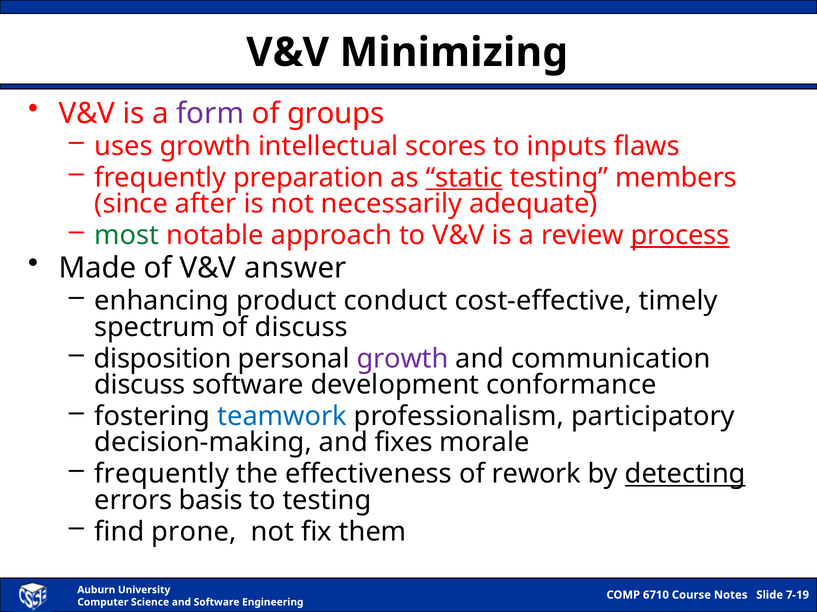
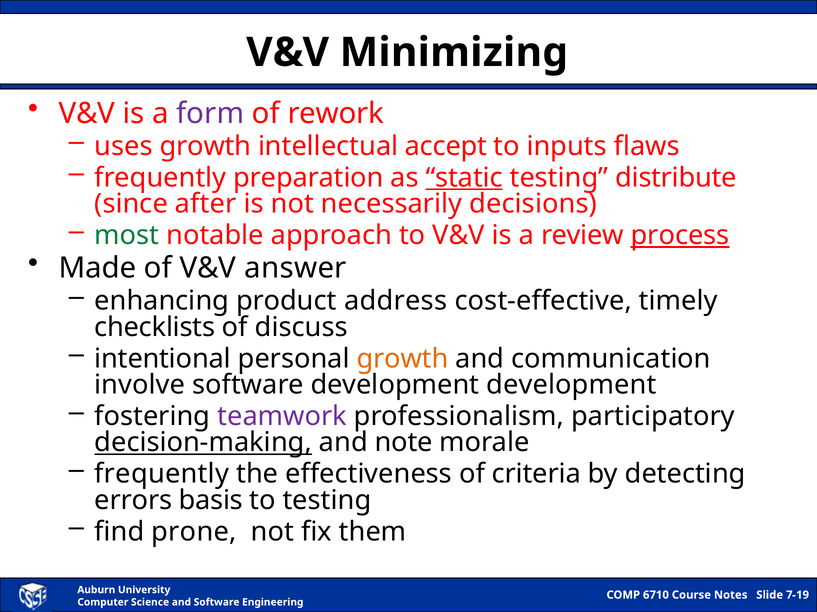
groups: groups -> rework
scores: scores -> accept
members: members -> distribute
adequate: adequate -> decisions
conduct: conduct -> address
spectrum: spectrum -> checklists
disposition: disposition -> intentional
growth at (403, 359) colour: purple -> orange
discuss at (140, 385): discuss -> involve
development conformance: conformance -> development
teamwork colour: blue -> purple
decision-making underline: none -> present
fixes: fixes -> note
rework: rework -> criteria
detecting underline: present -> none
